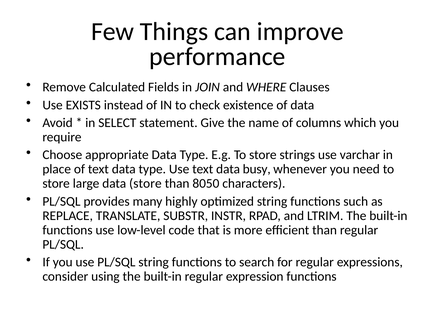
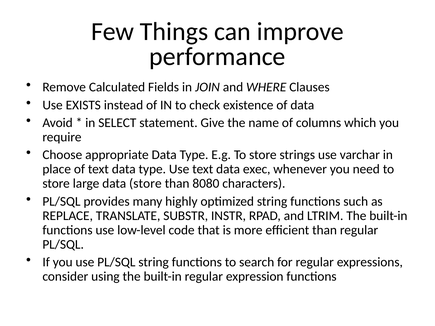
busy: busy -> exec
8050: 8050 -> 8080
